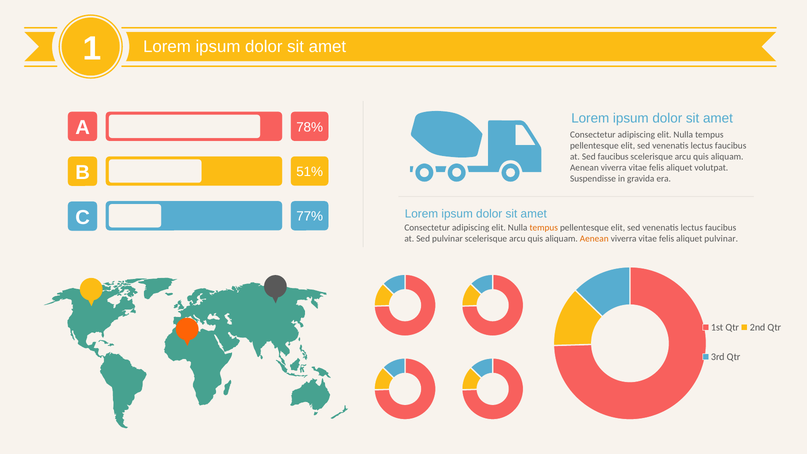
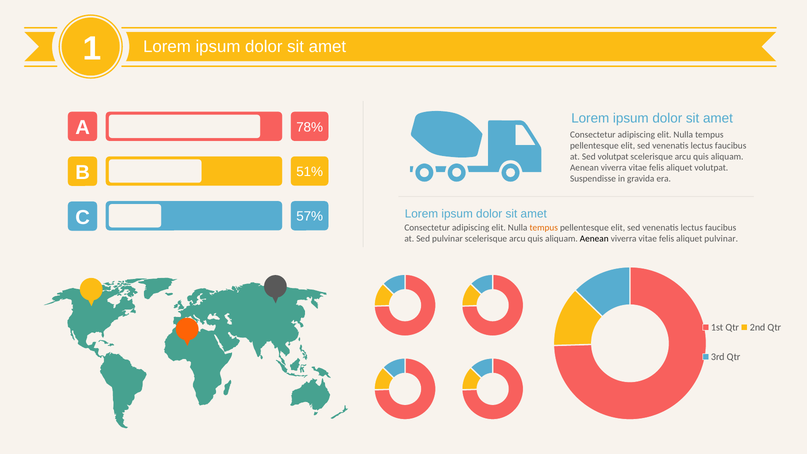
Sed faucibus: faucibus -> volutpat
77%: 77% -> 57%
Aenean at (594, 239) colour: orange -> black
